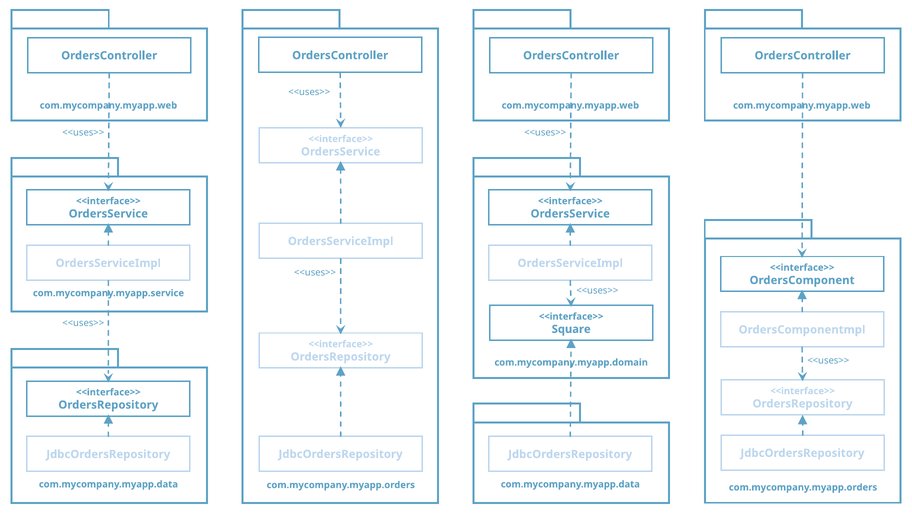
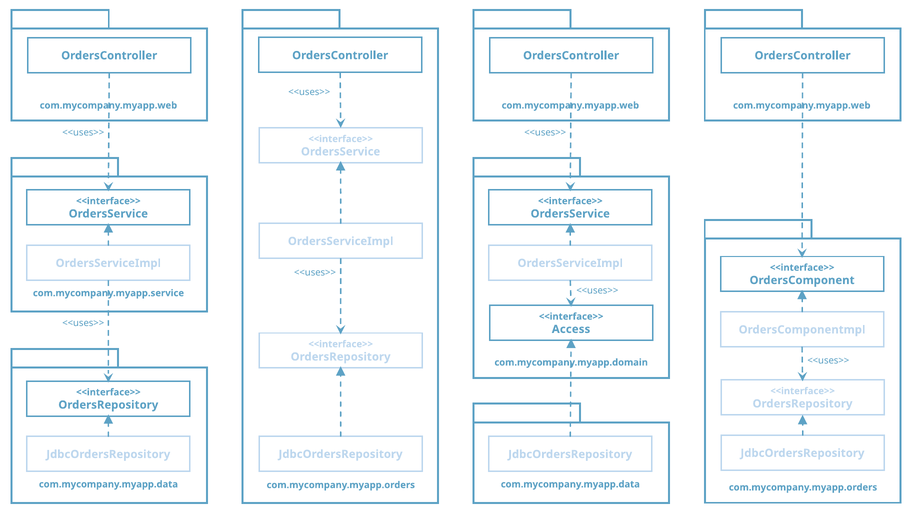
Square: Square -> Access
